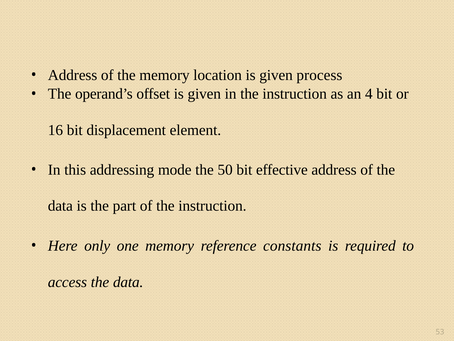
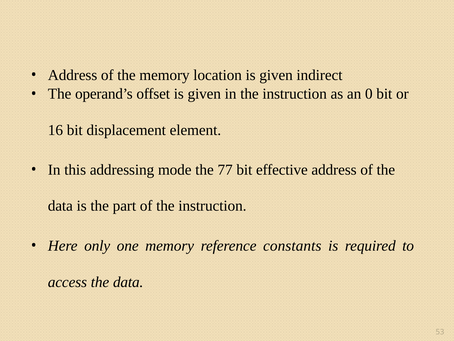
process: process -> indirect
4: 4 -> 0
50: 50 -> 77
